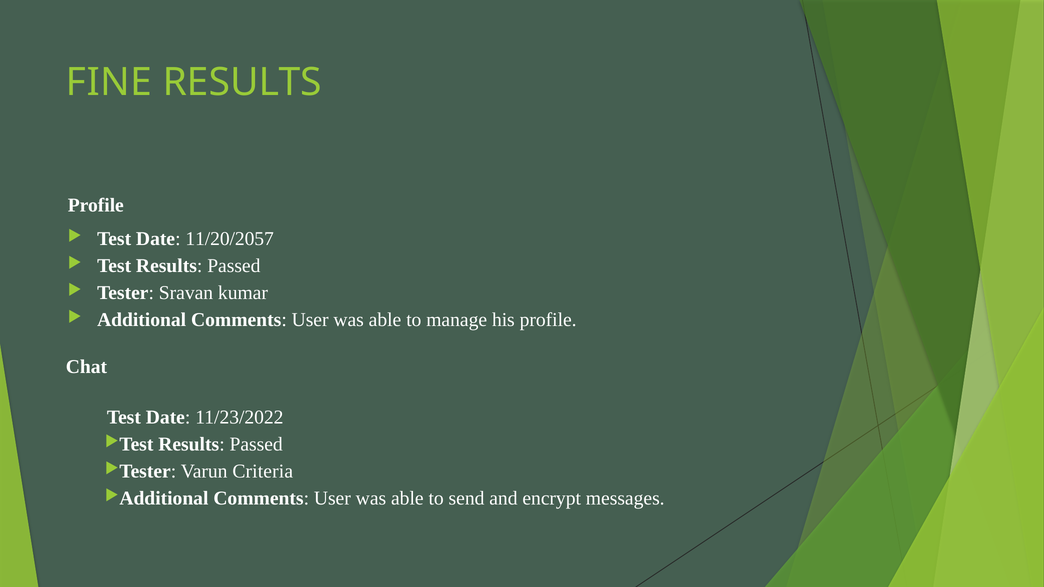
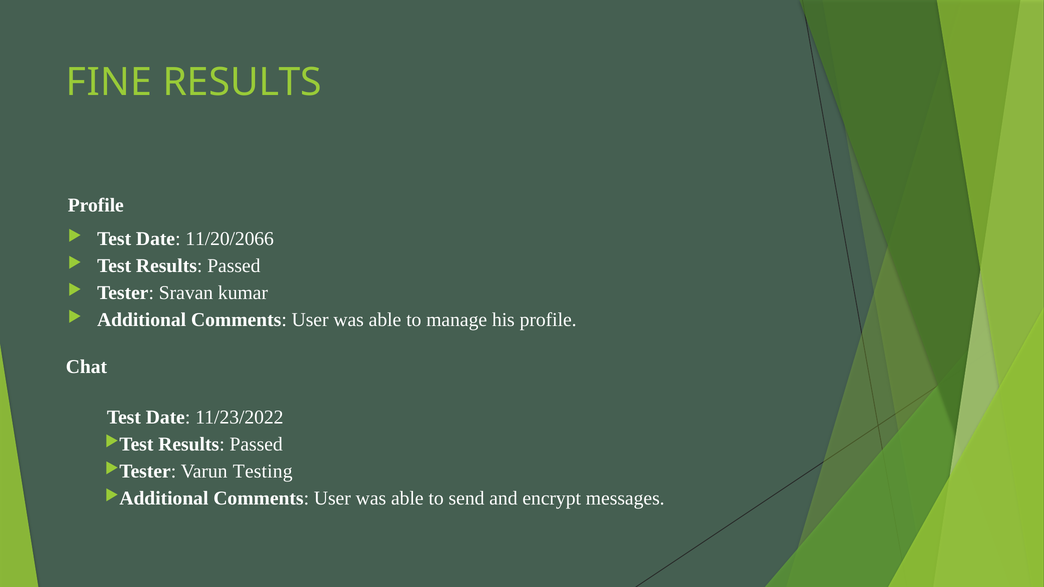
11/20/2057: 11/20/2057 -> 11/20/2066
Criteria: Criteria -> Testing
